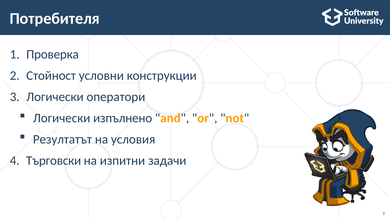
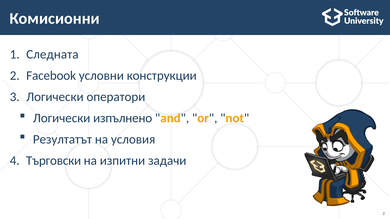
Потребителя: Потребителя -> Комисионни
Проверка: Проверка -> Следната
Стойност: Стойност -> Facebook
